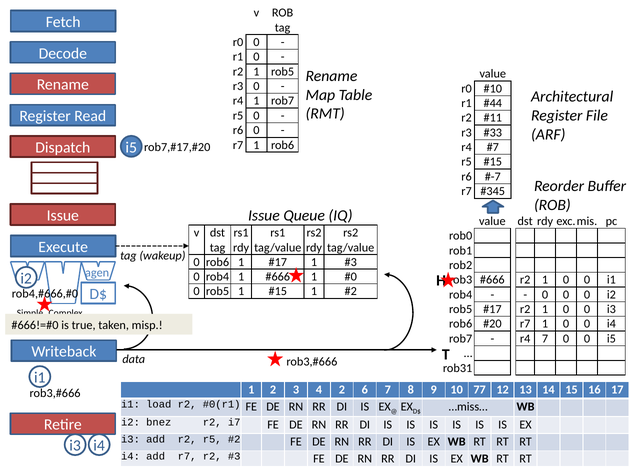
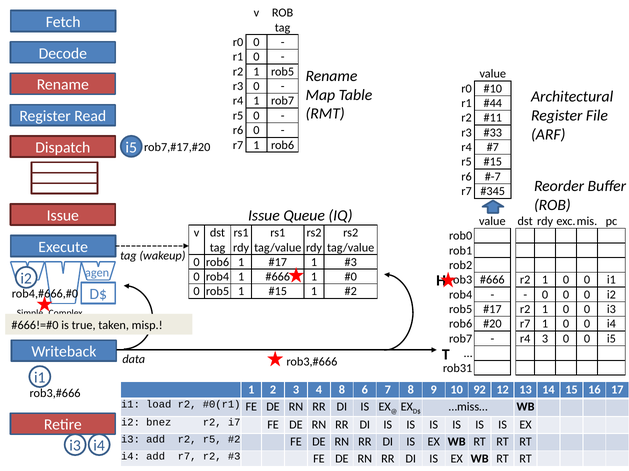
r4 7: 7 -> 3
4 2: 2 -> 8
77: 77 -> 92
